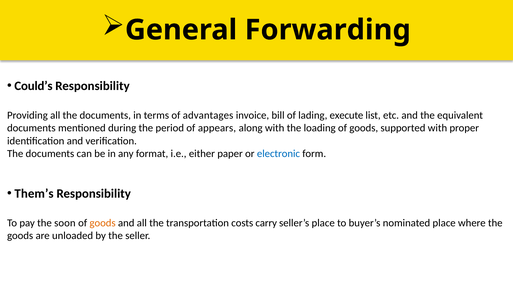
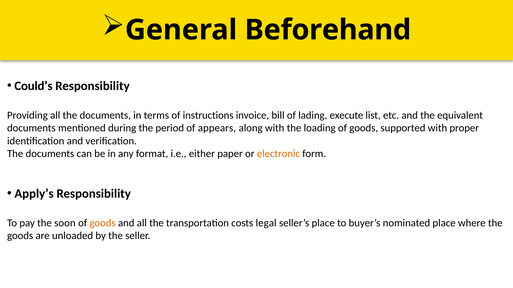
Forwarding: Forwarding -> Beforehand
advantages: advantages -> instructions
electronic colour: blue -> orange
Them’s: Them’s -> Apply’s
carry: carry -> legal
